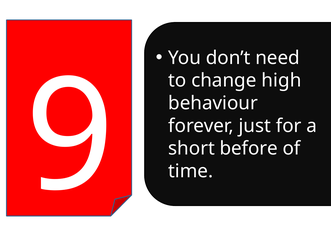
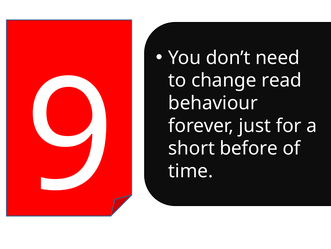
high: high -> read
